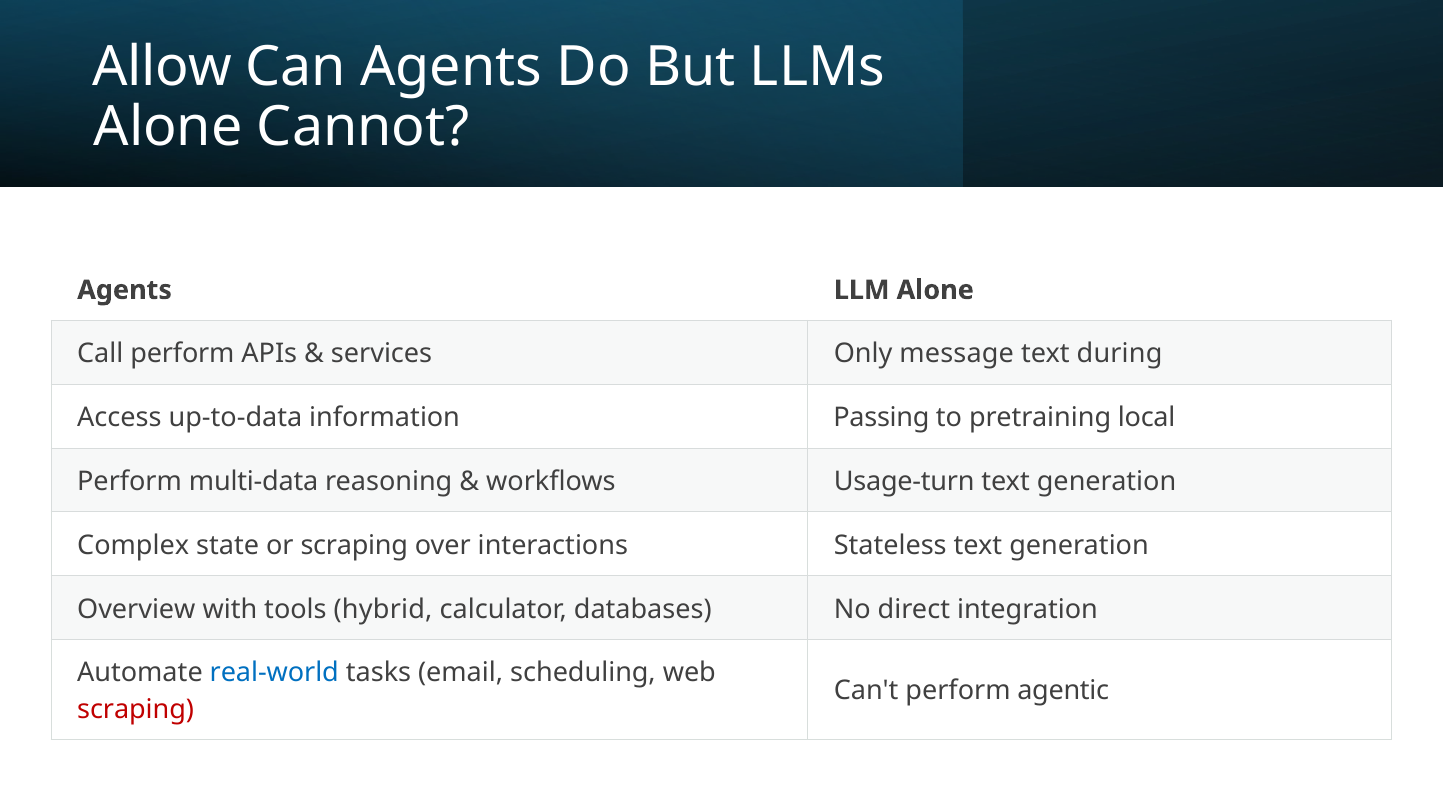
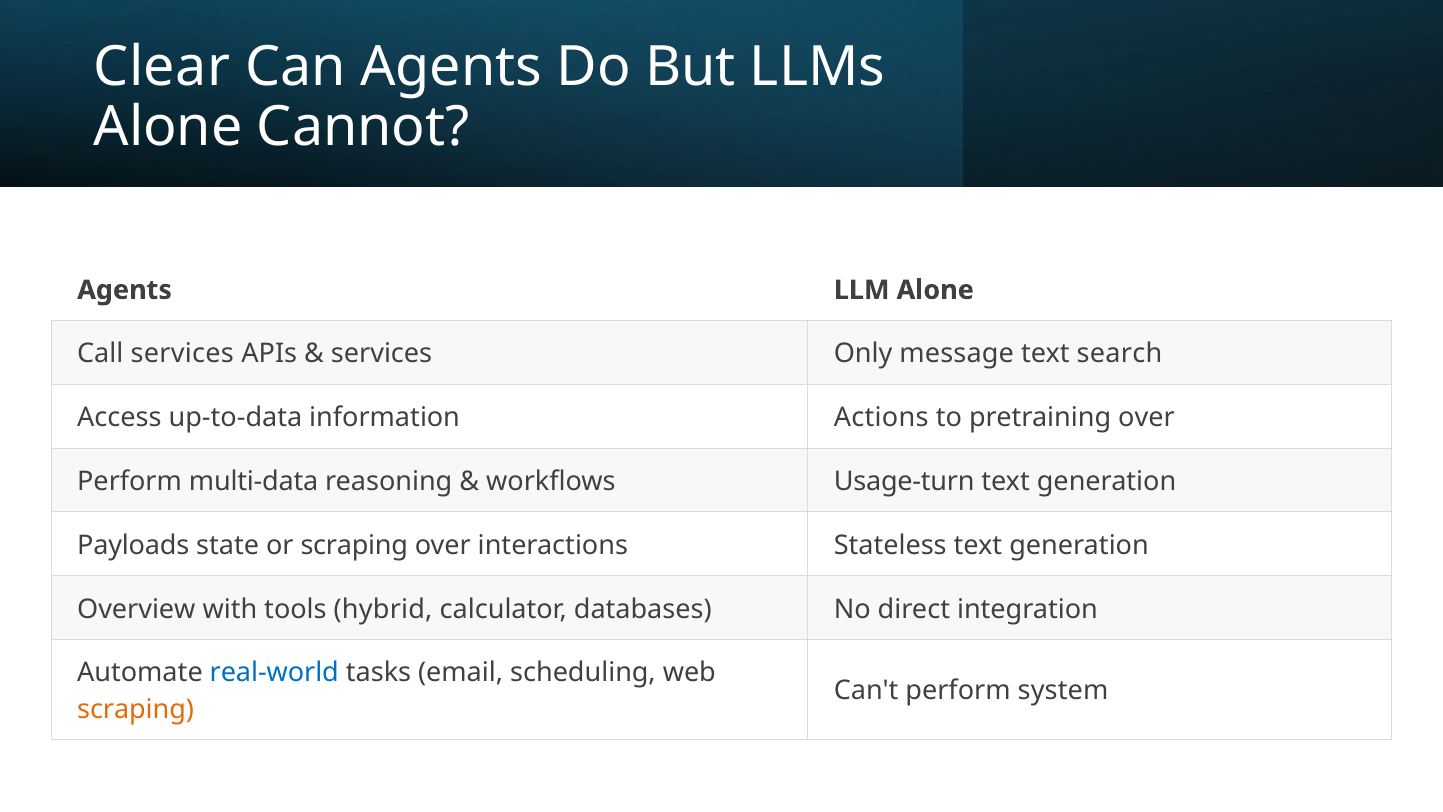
Allow: Allow -> Clear
Call perform: perform -> services
during: during -> search
Passing: Passing -> Actions
pretraining local: local -> over
Complex: Complex -> Payloads
agentic: agentic -> system
scraping at (136, 709) colour: red -> orange
